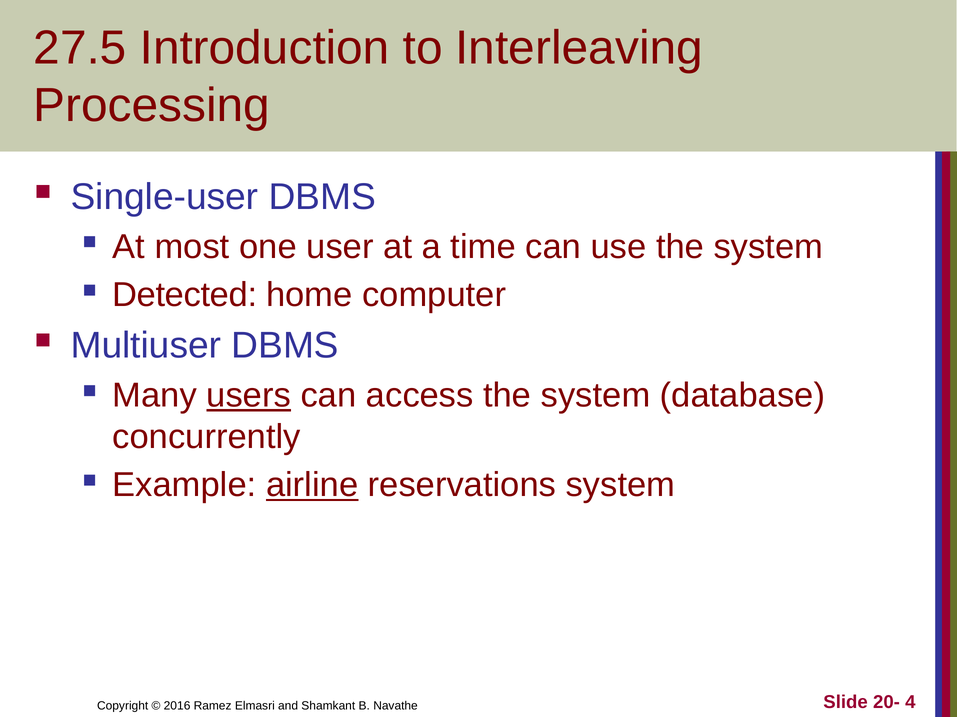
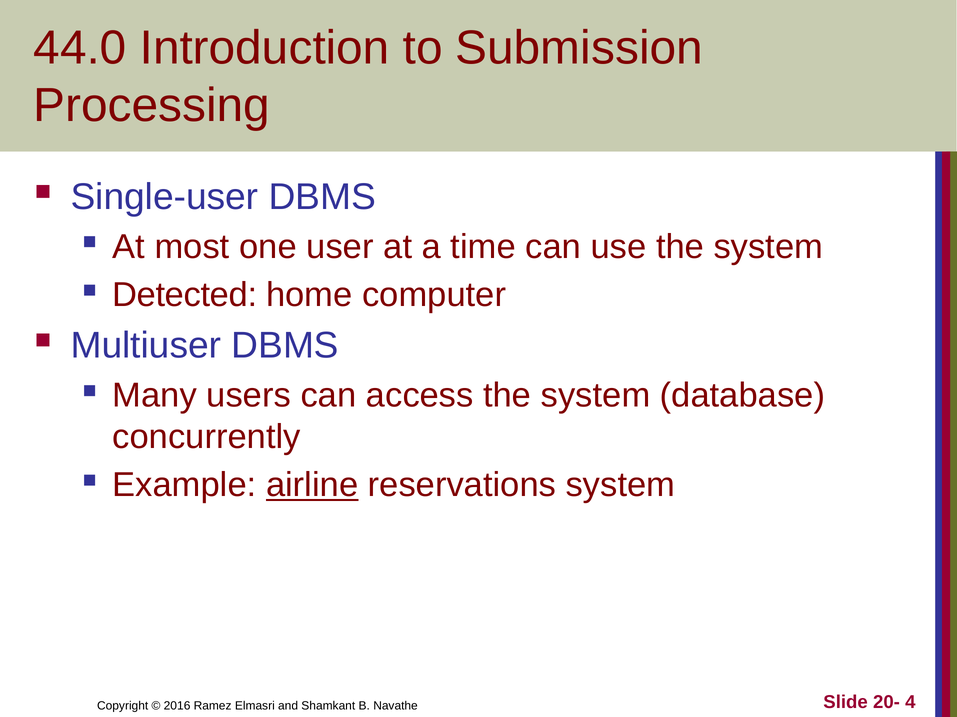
27.5: 27.5 -> 44.0
Interleaving: Interleaving -> Submission
users underline: present -> none
